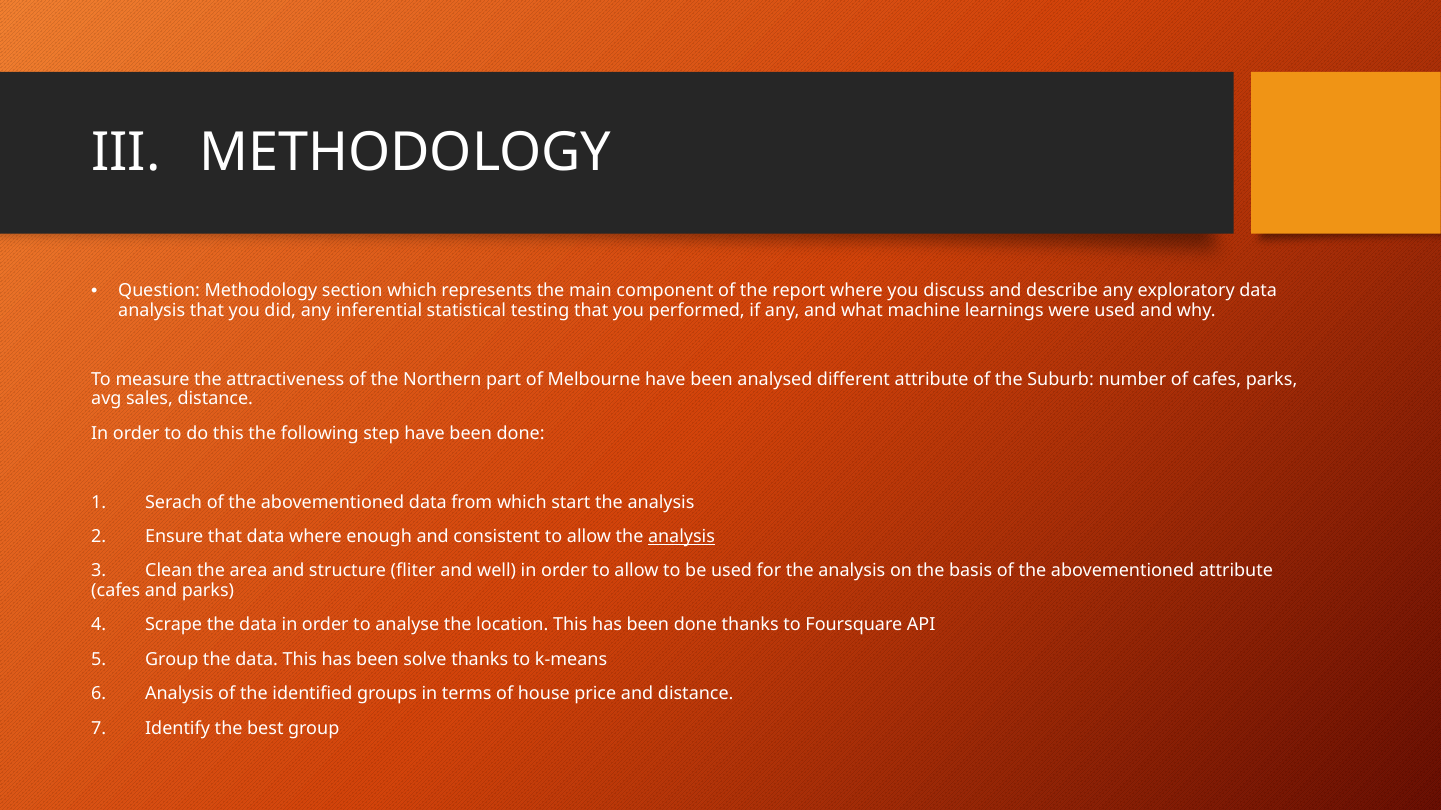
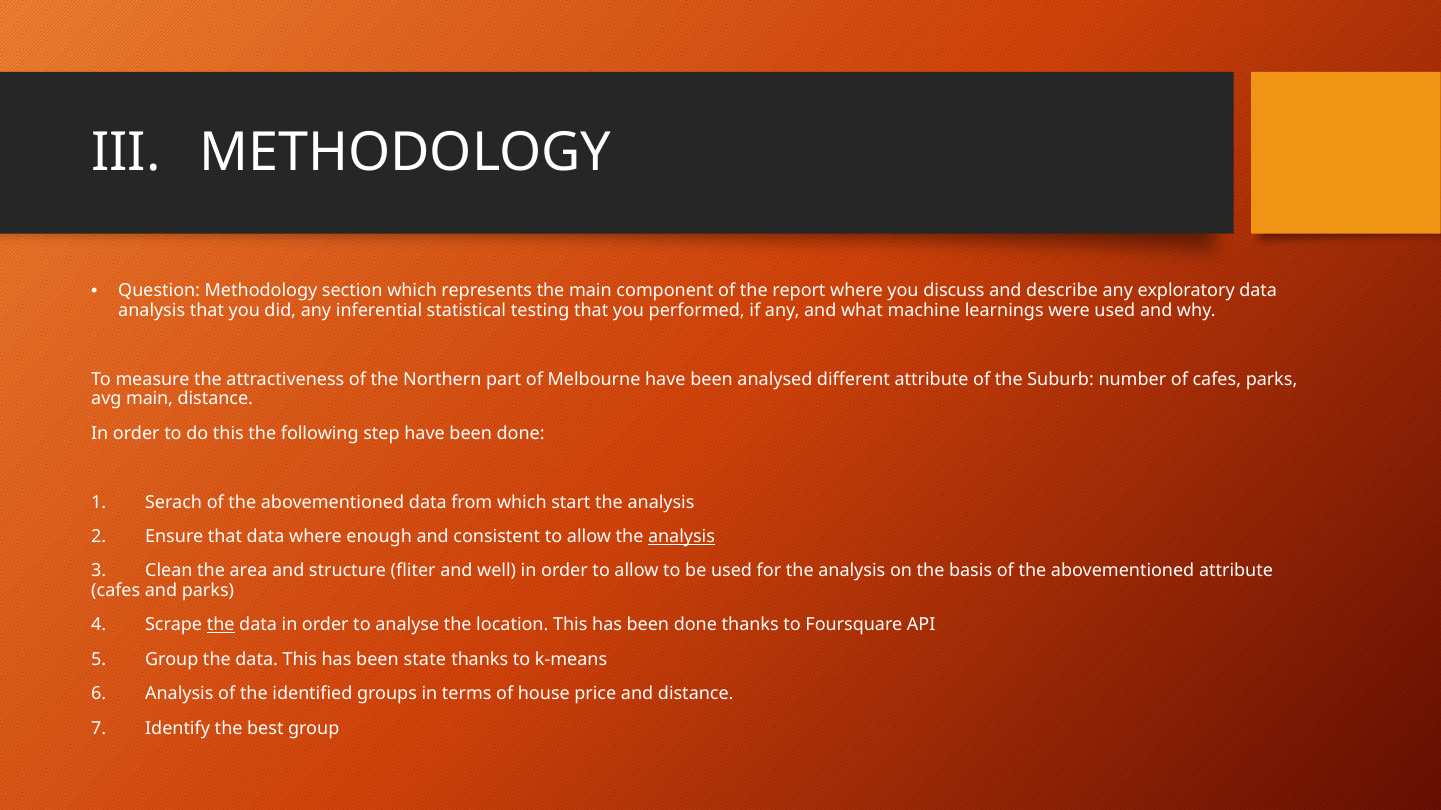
avg sales: sales -> main
the at (221, 625) underline: none -> present
solve: solve -> state
